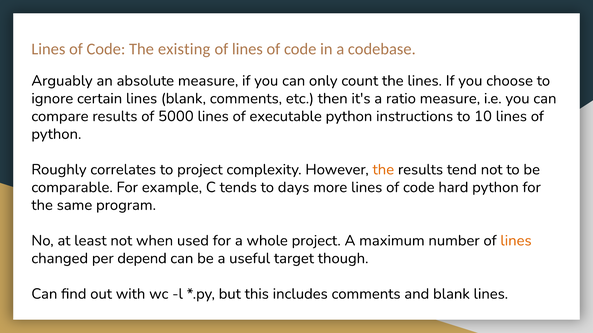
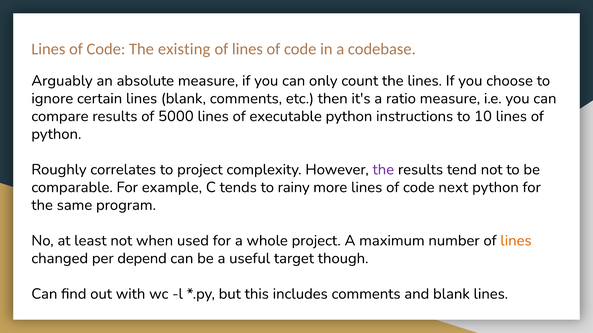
the at (383, 170) colour: orange -> purple
days: days -> rainy
hard: hard -> next
